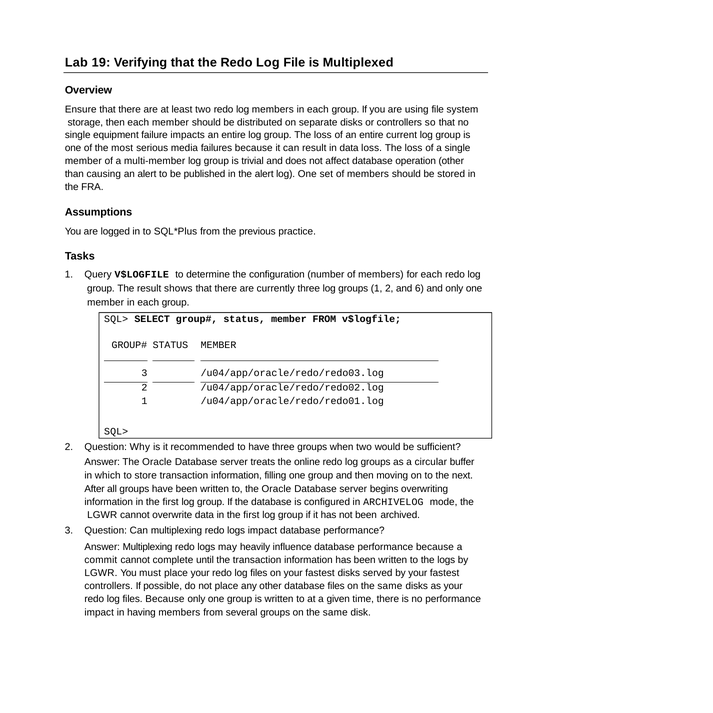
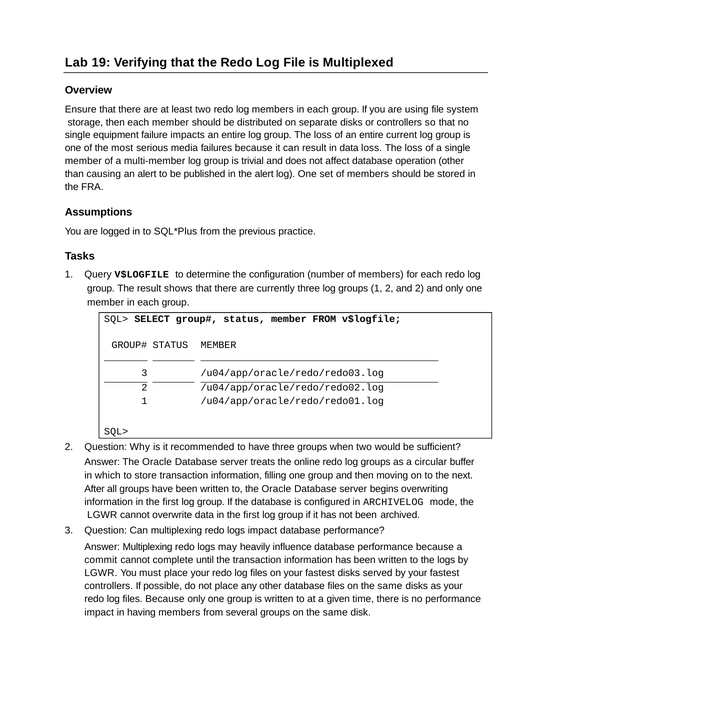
and 6: 6 -> 2
